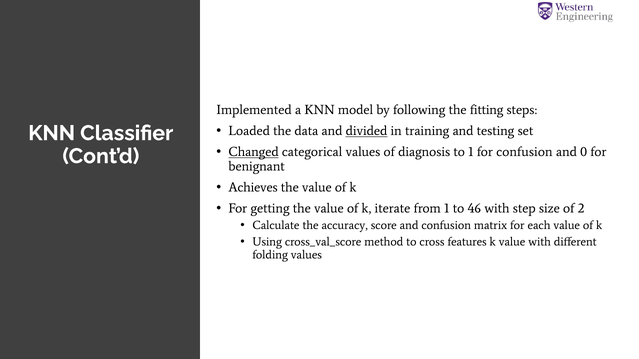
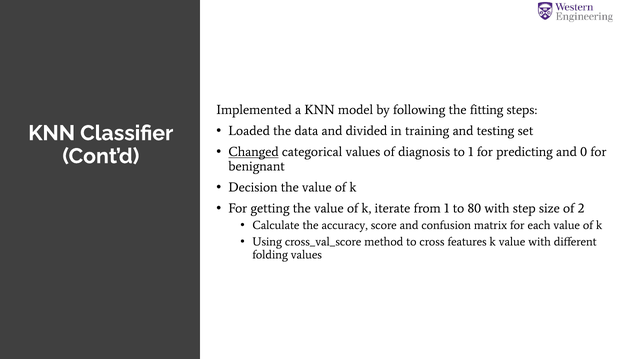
divided underline: present -> none
for confusion: confusion -> predicting
Achieves: Achieves -> Decision
46: 46 -> 80
